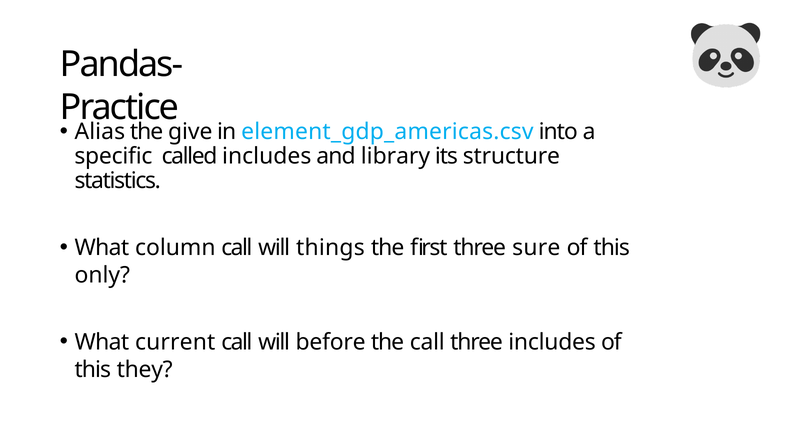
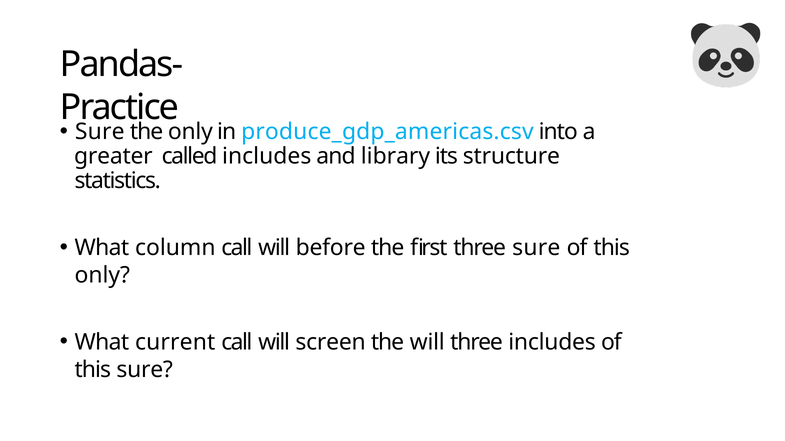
Alias at (100, 132): Alias -> Sure
the give: give -> only
element_gdp_americas.csv: element_gdp_americas.csv -> produce_gdp_americas.csv
specific: specific -> greater
things: things -> before
before: before -> screen
the call: call -> will
this they: they -> sure
